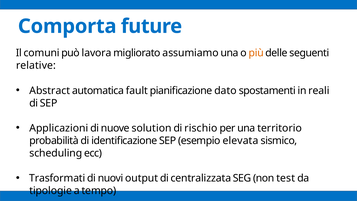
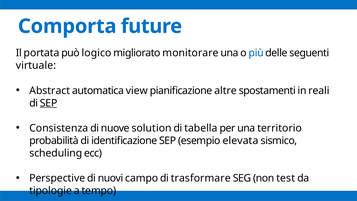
comuni: comuni -> portata
lavora: lavora -> logico
assumiamo: assumiamo -> monitorare
più colour: orange -> blue
relative: relative -> virtuale
fault: fault -> view
dato: dato -> altre
SEP at (49, 103) underline: none -> present
Applicazioni: Applicazioni -> Consistenza
rischio: rischio -> tabella
Trasformati: Trasformati -> Perspective
output: output -> campo
centralizzata: centralizzata -> trasformare
